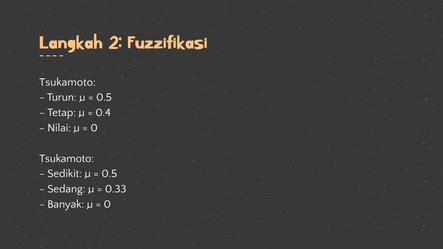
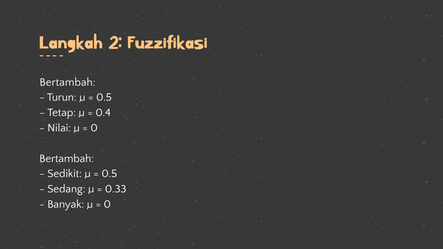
Tsukamoto at (68, 82): Tsukamoto -> Bertambah
Tsukamoto at (67, 159): Tsukamoto -> Bertambah
